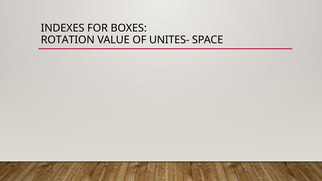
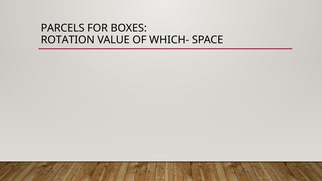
INDEXES: INDEXES -> PARCELS
UNITES-: UNITES- -> WHICH-
